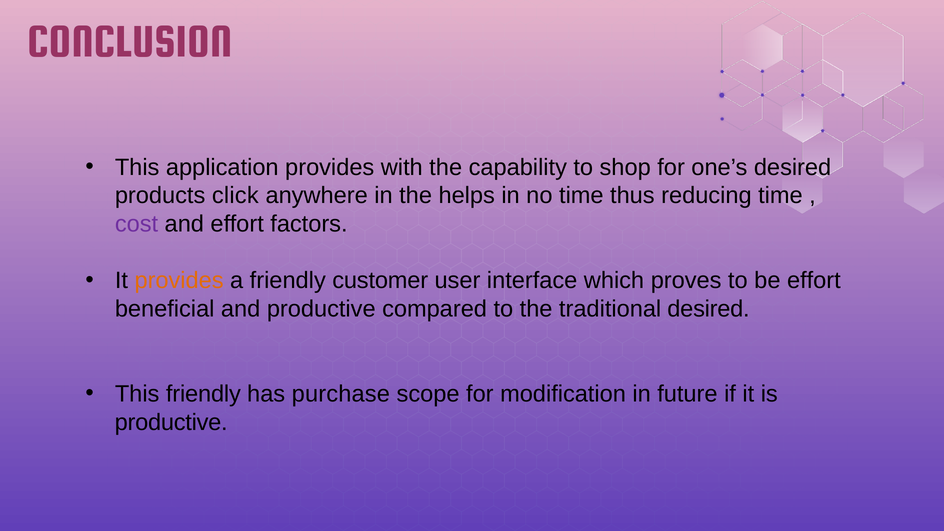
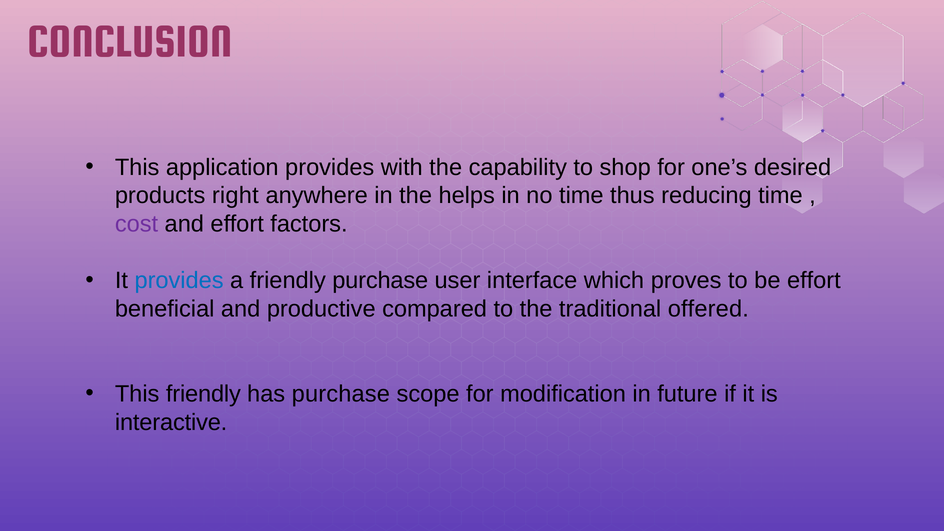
click: click -> right
provides at (179, 281) colour: orange -> blue
friendly customer: customer -> purchase
traditional desired: desired -> offered
productive at (171, 422): productive -> interactive
